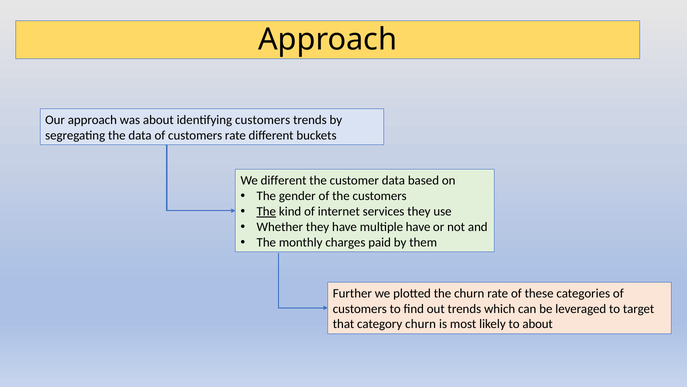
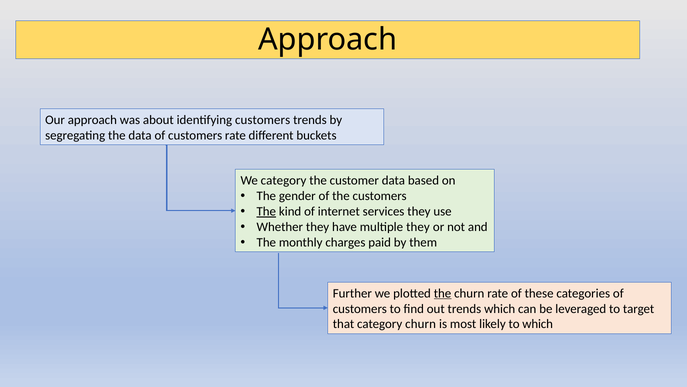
We different: different -> category
multiple have: have -> they
the at (443, 293) underline: none -> present
to about: about -> which
